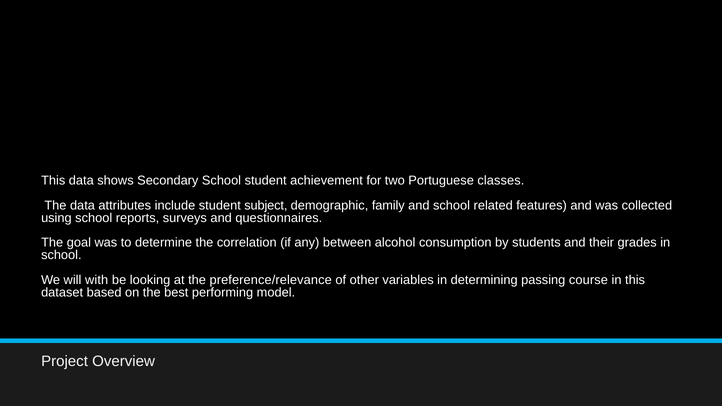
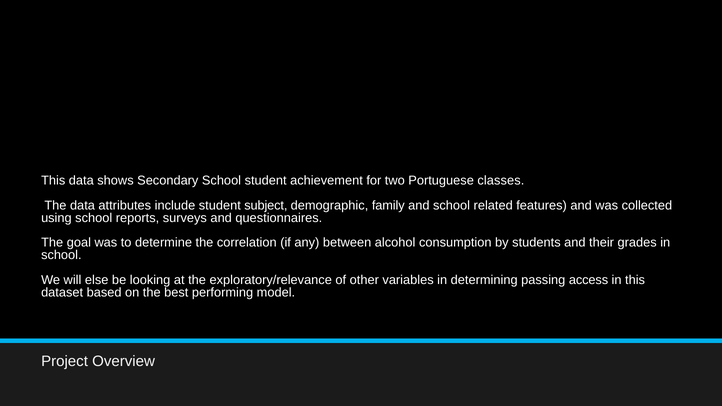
with: with -> else
preference/relevance: preference/relevance -> exploratory/relevance
course: course -> access
